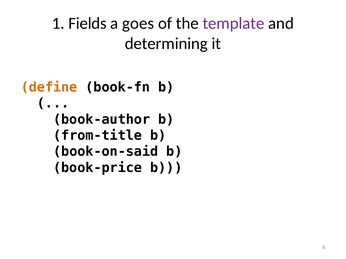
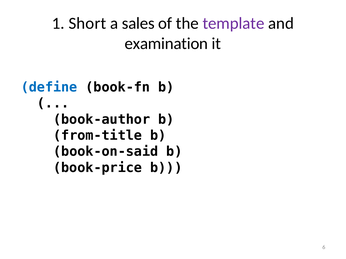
Fields: Fields -> Short
goes: goes -> sales
determining: determining -> examination
define colour: orange -> blue
